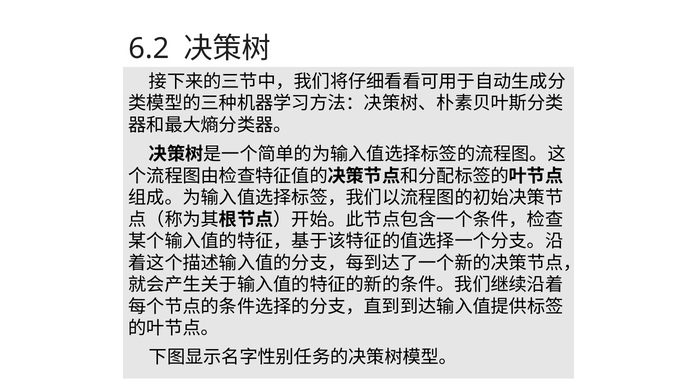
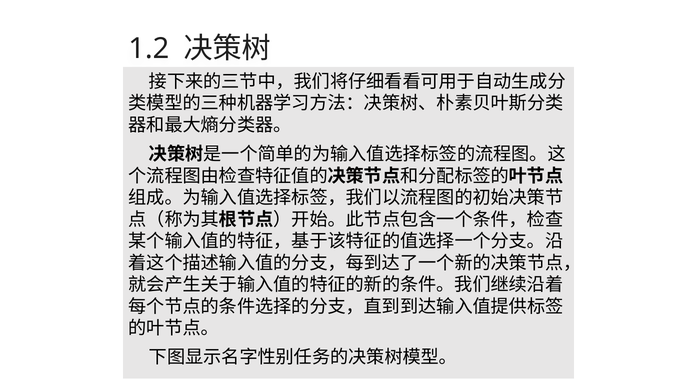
6.2: 6.2 -> 1.2
